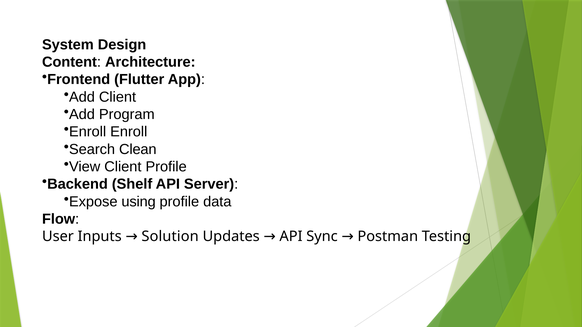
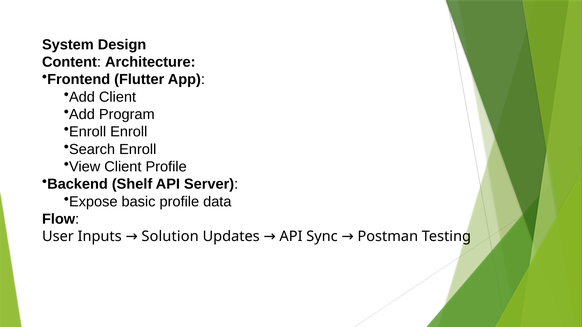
Search Clean: Clean -> Enroll
using: using -> basic
